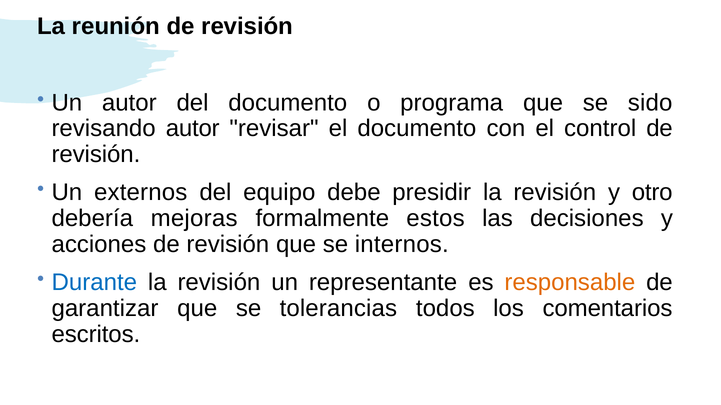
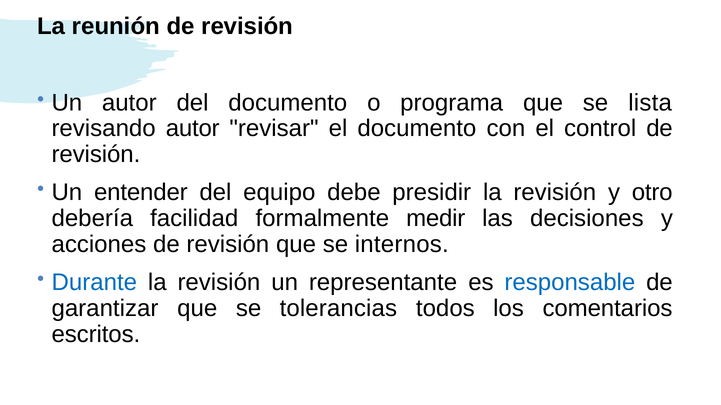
sido: sido -> lista
externos: externos -> entender
mejoras: mejoras -> facilidad
estos: estos -> medir
responsable colour: orange -> blue
